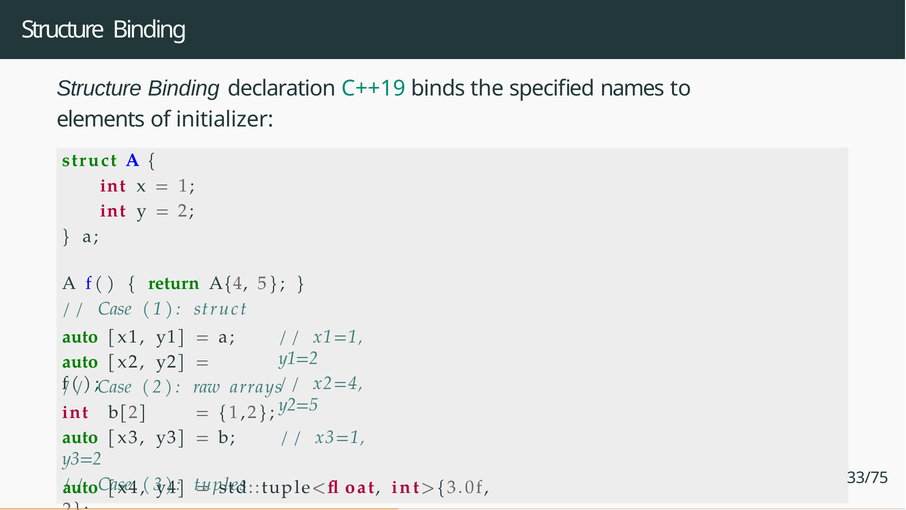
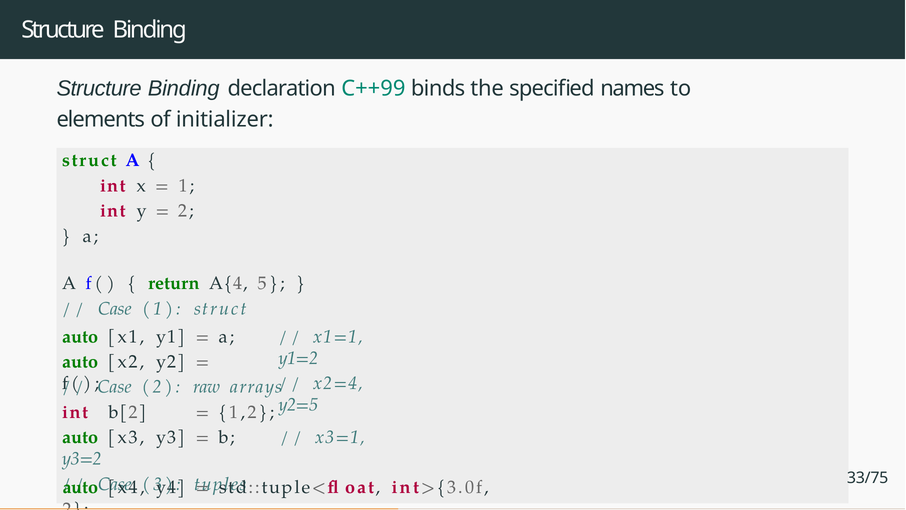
C++19: C++19 -> C++99
